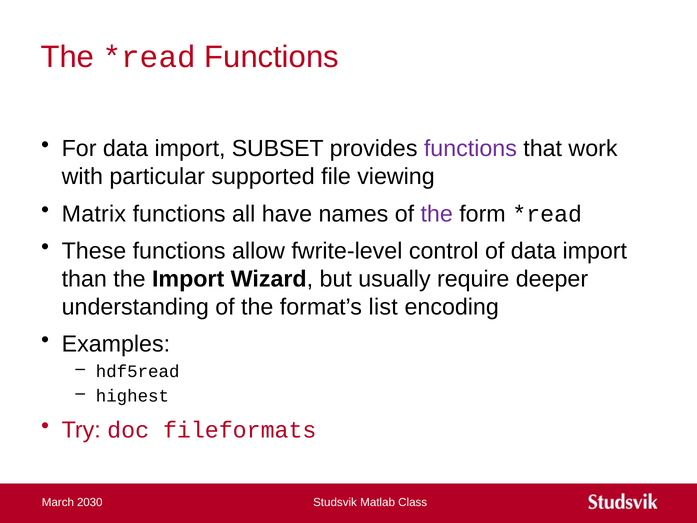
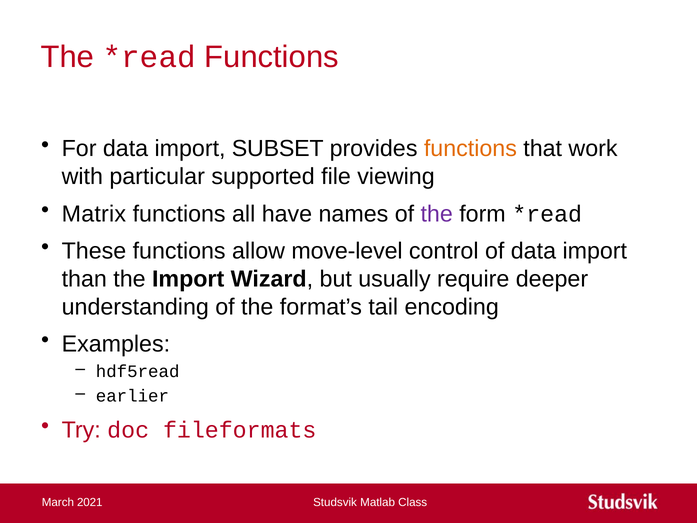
functions at (470, 149) colour: purple -> orange
fwrite-level: fwrite-level -> move-level
list: list -> tail
highest: highest -> earlier
2030: 2030 -> 2021
